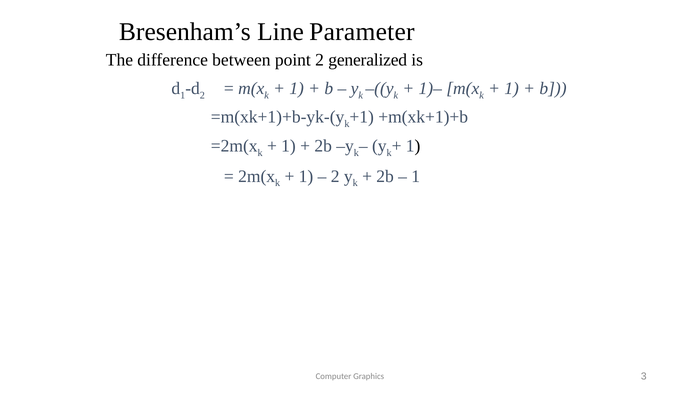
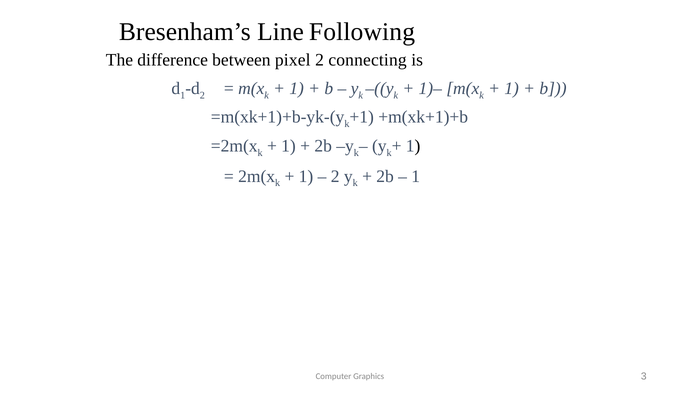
Parameter: Parameter -> Following
point: point -> pixel
generalized: generalized -> connecting
